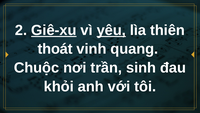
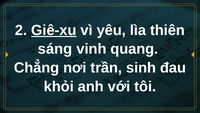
yêu underline: present -> none
thoát: thoát -> sáng
Chuộc: Chuộc -> Chẳng
